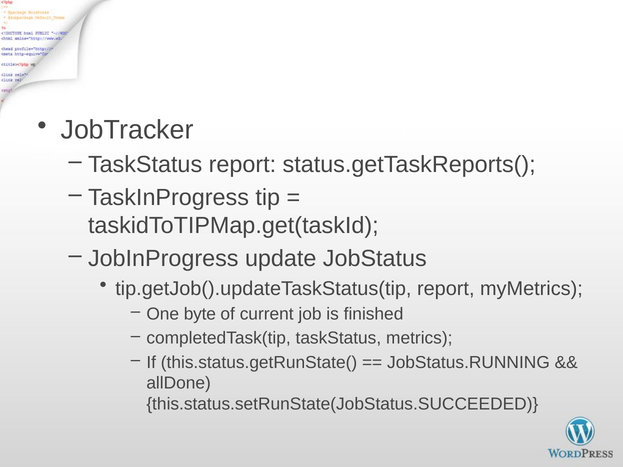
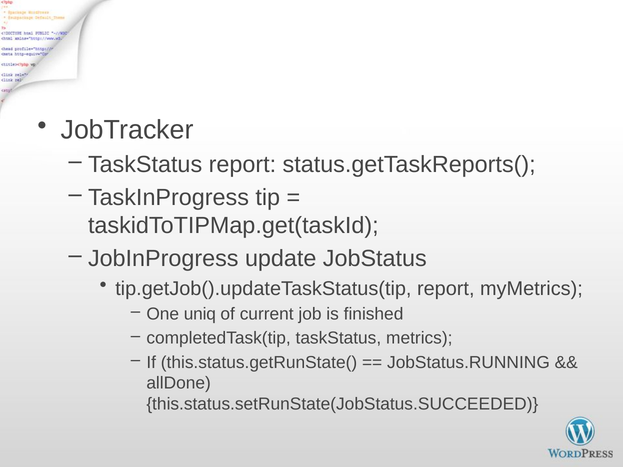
byte: byte -> uniq
